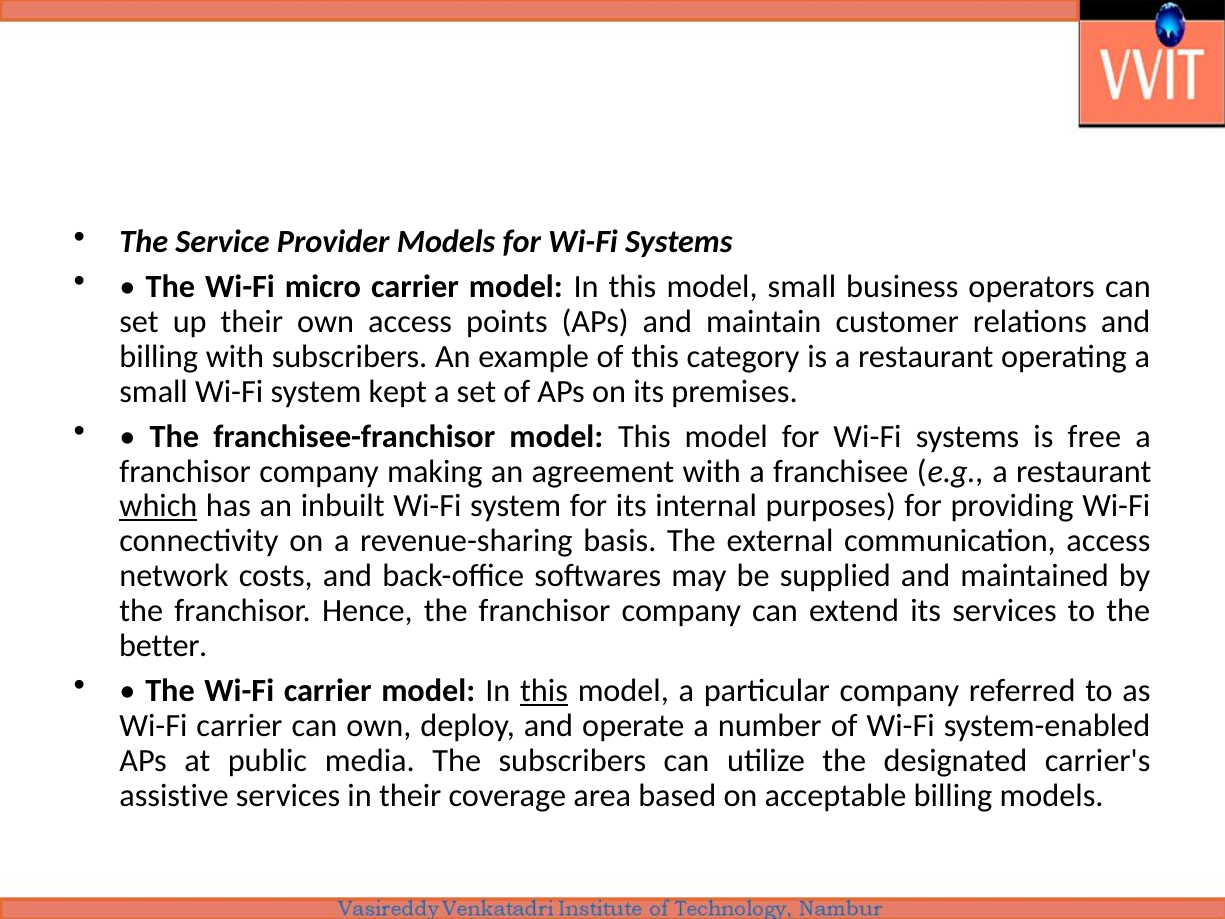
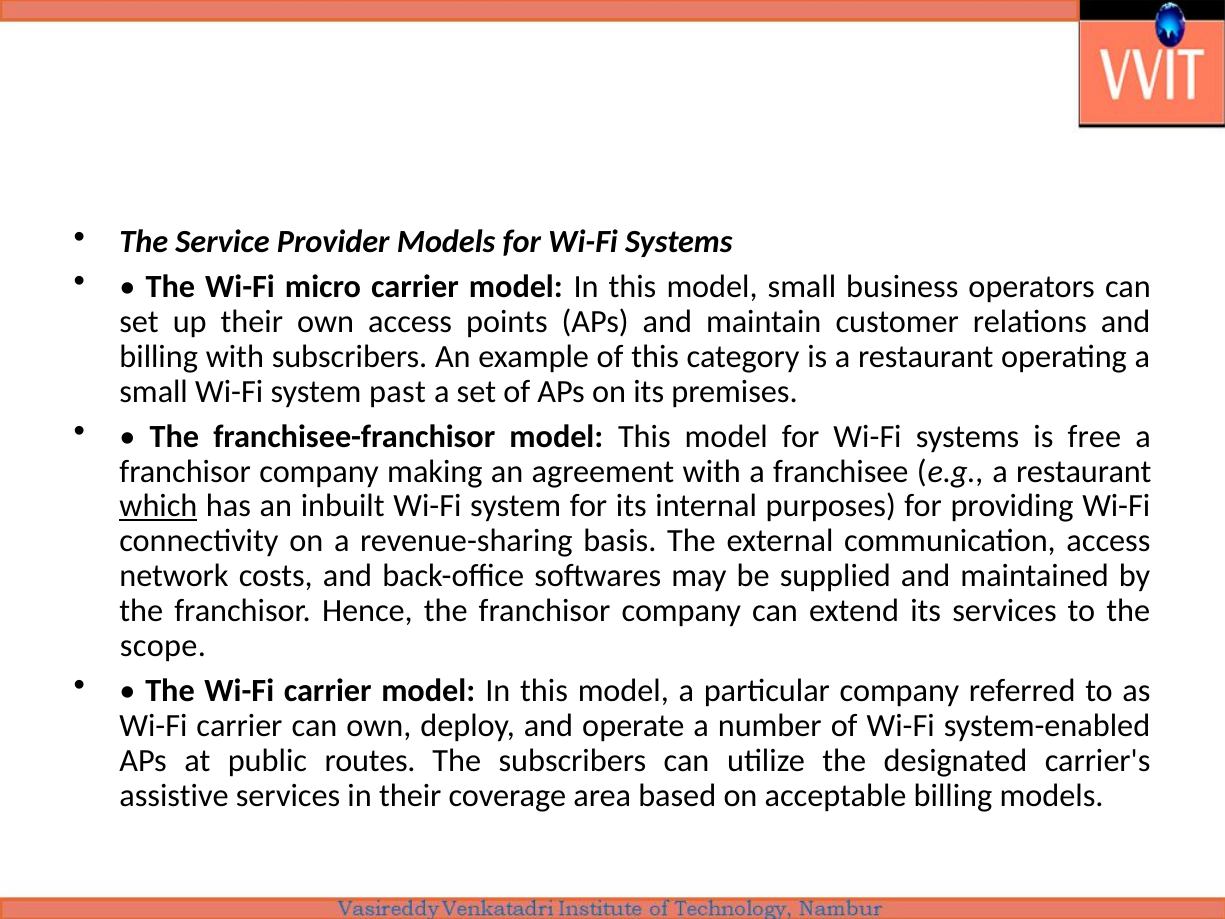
kept: kept -> past
better: better -> scope
this at (544, 691) underline: present -> none
media: media -> routes
